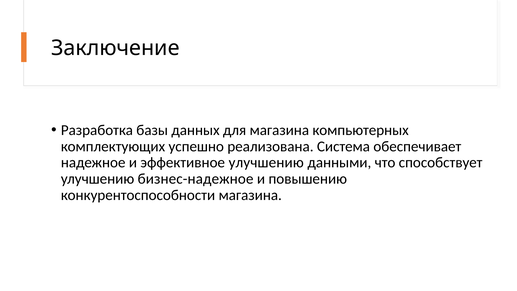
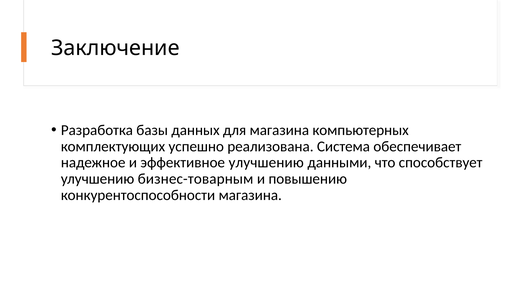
бизнес-надежное: бизнес-надежное -> бизнес-товарным
